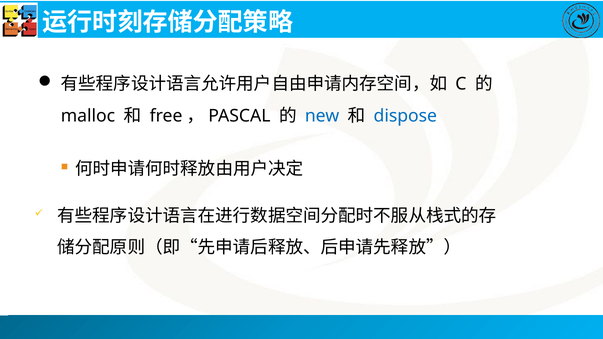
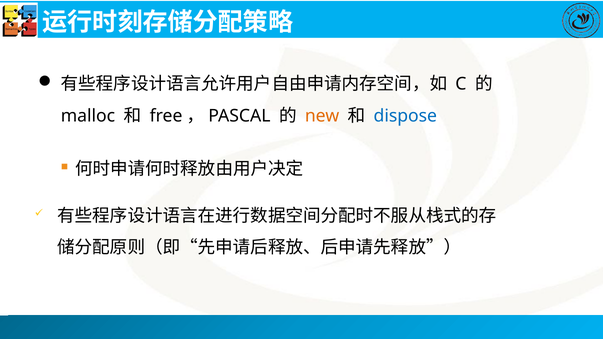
new colour: blue -> orange
